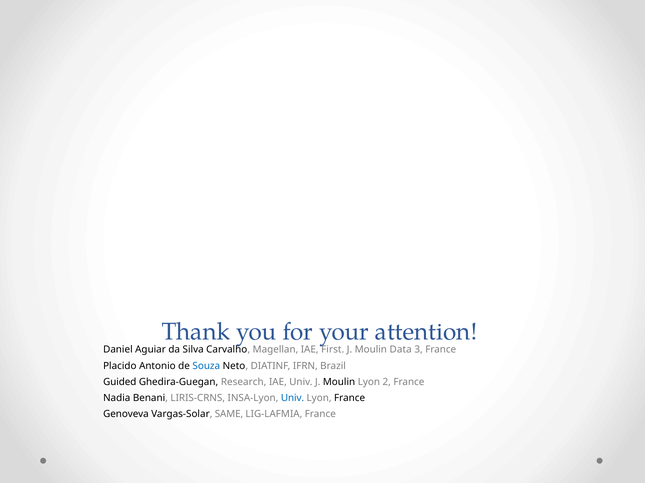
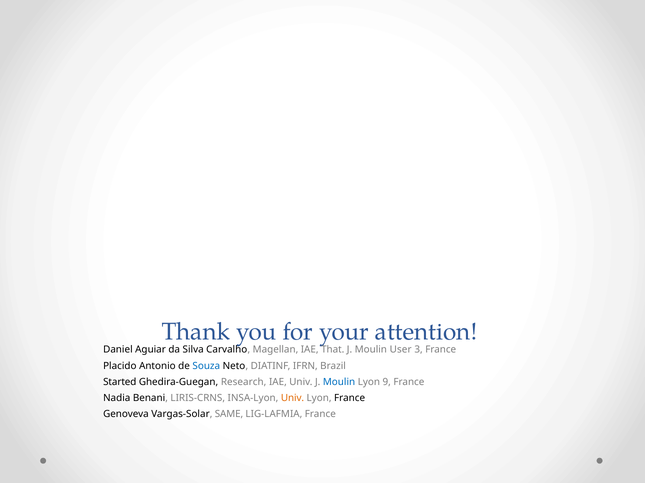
First: First -> That
Data: Data -> User
Guided: Guided -> Started
Moulin at (339, 383) colour: black -> blue
2: 2 -> 9
Univ at (293, 399) colour: blue -> orange
